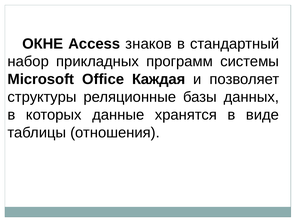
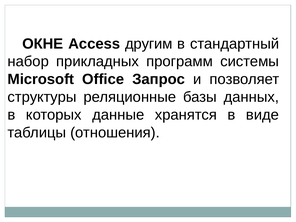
знаков: знаков -> другим
Каждая: Каждая -> Запрос
